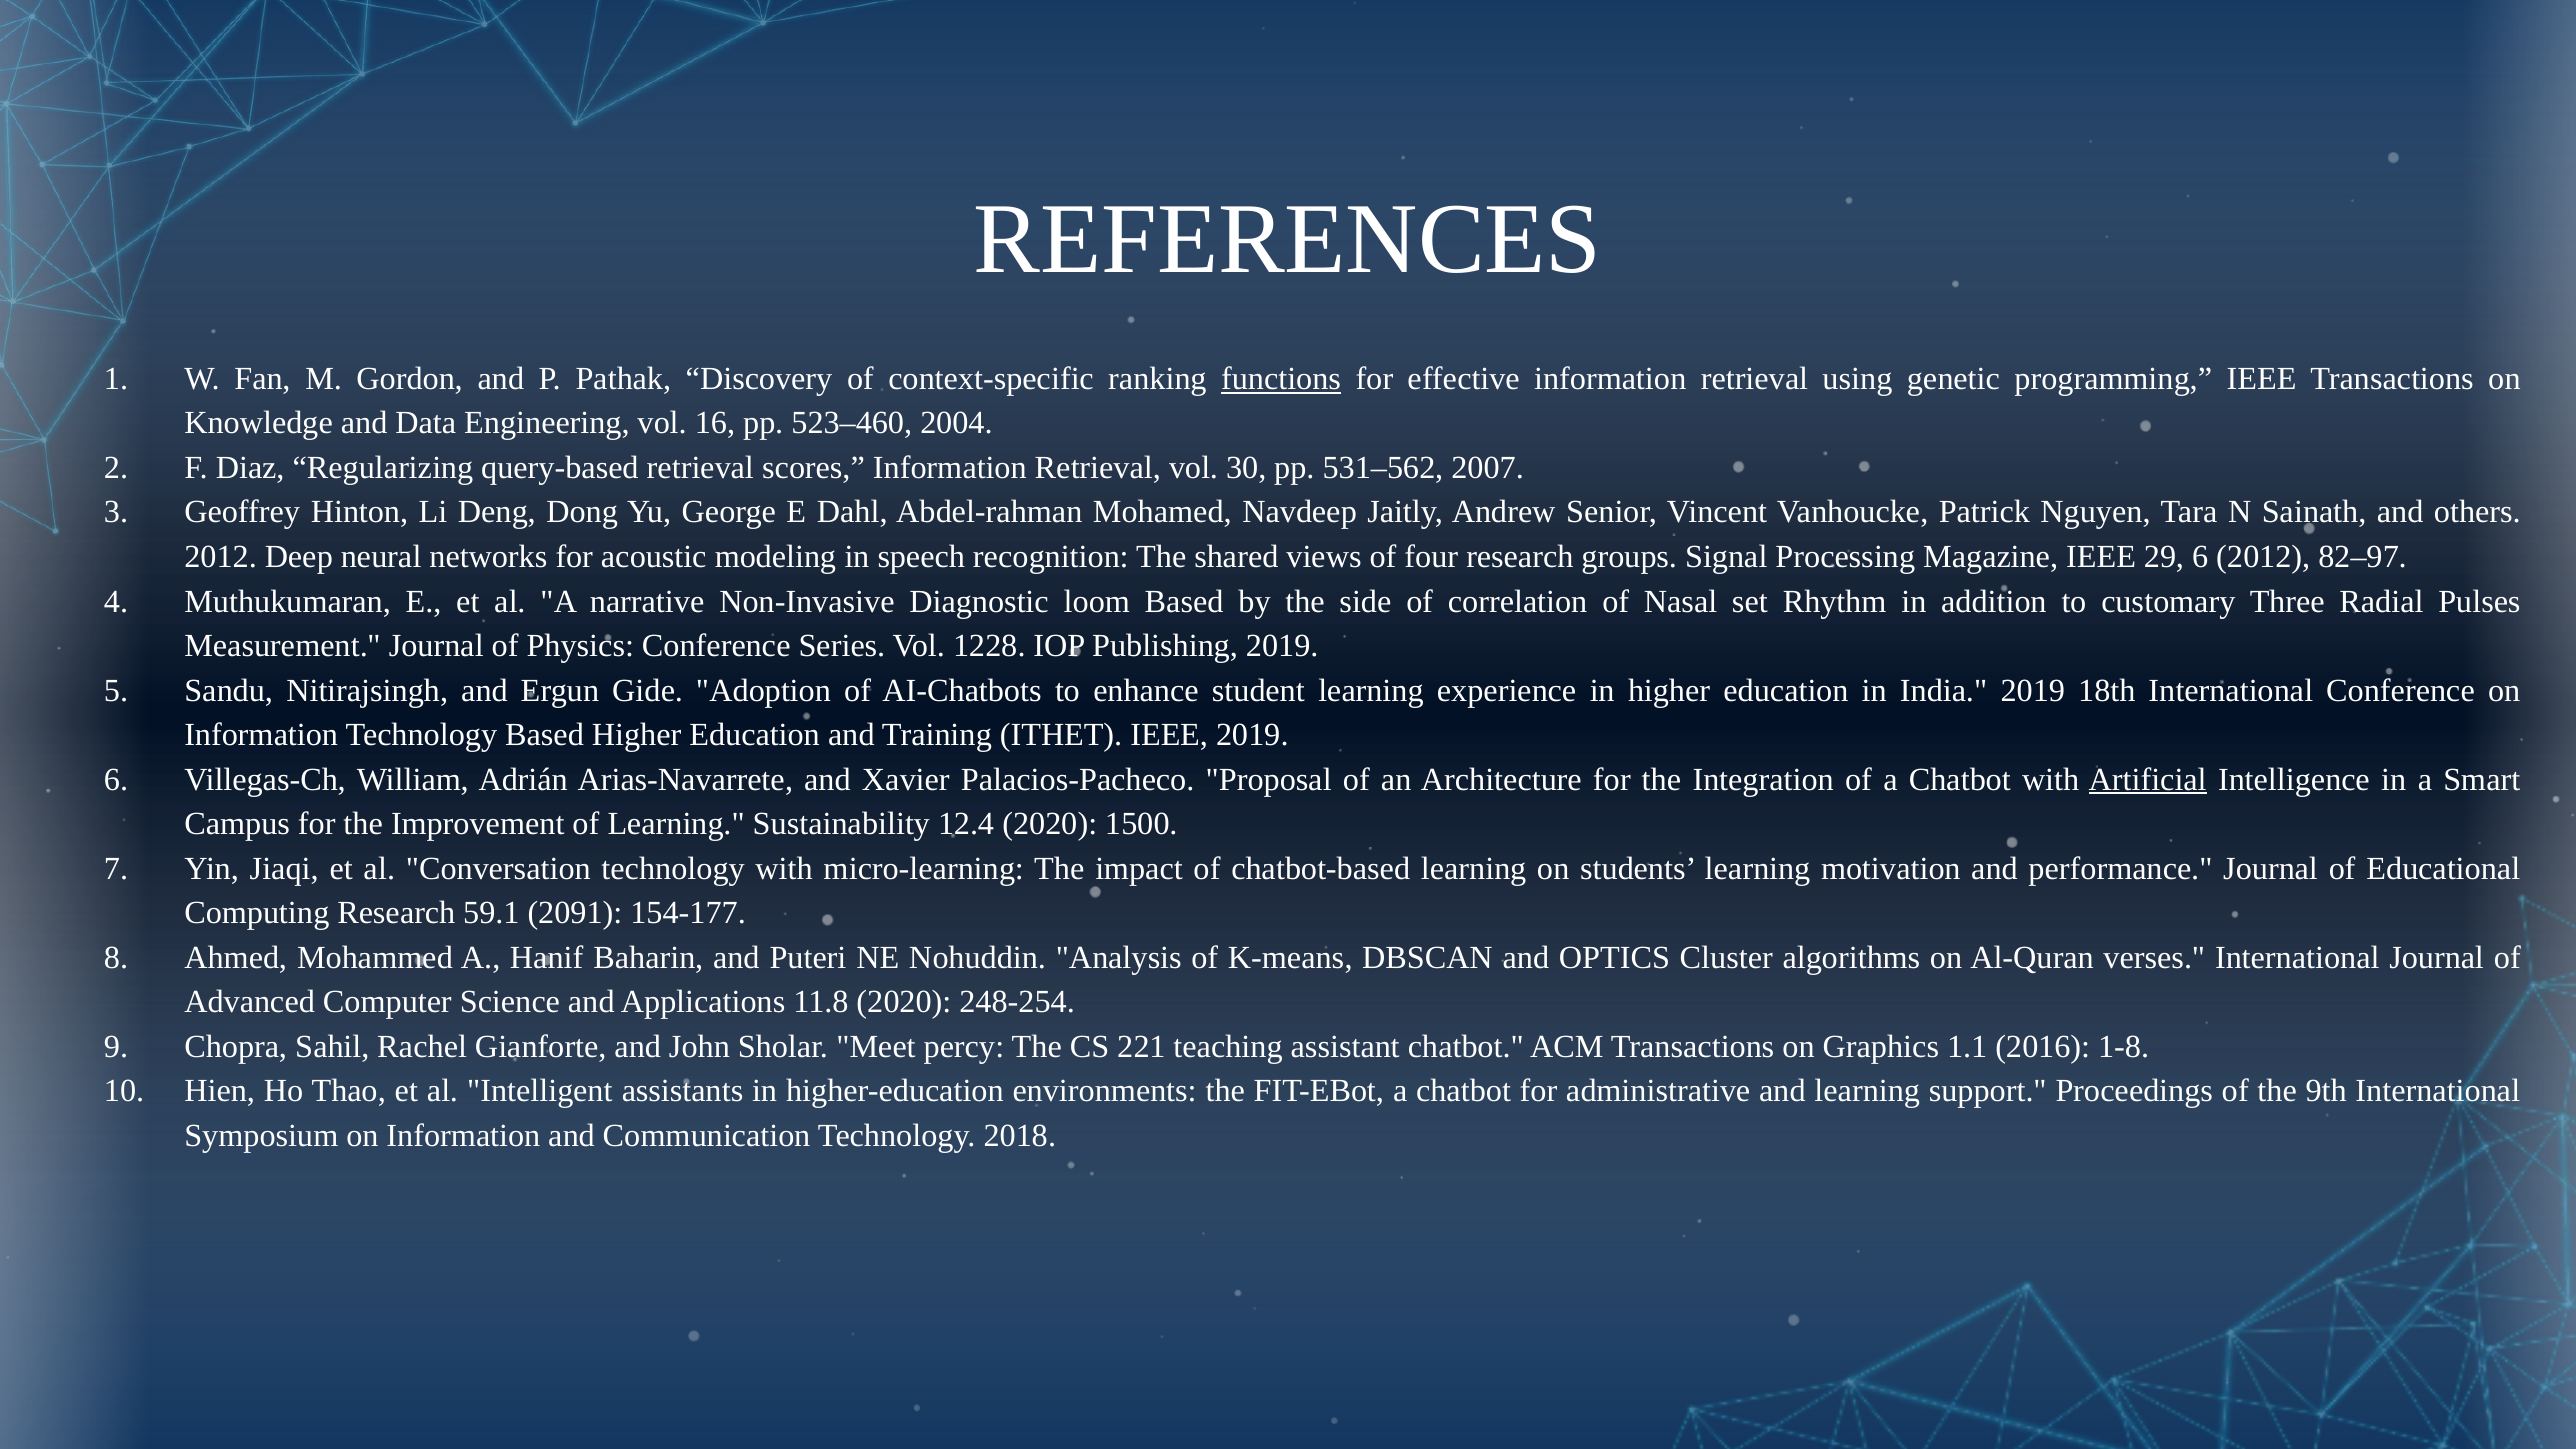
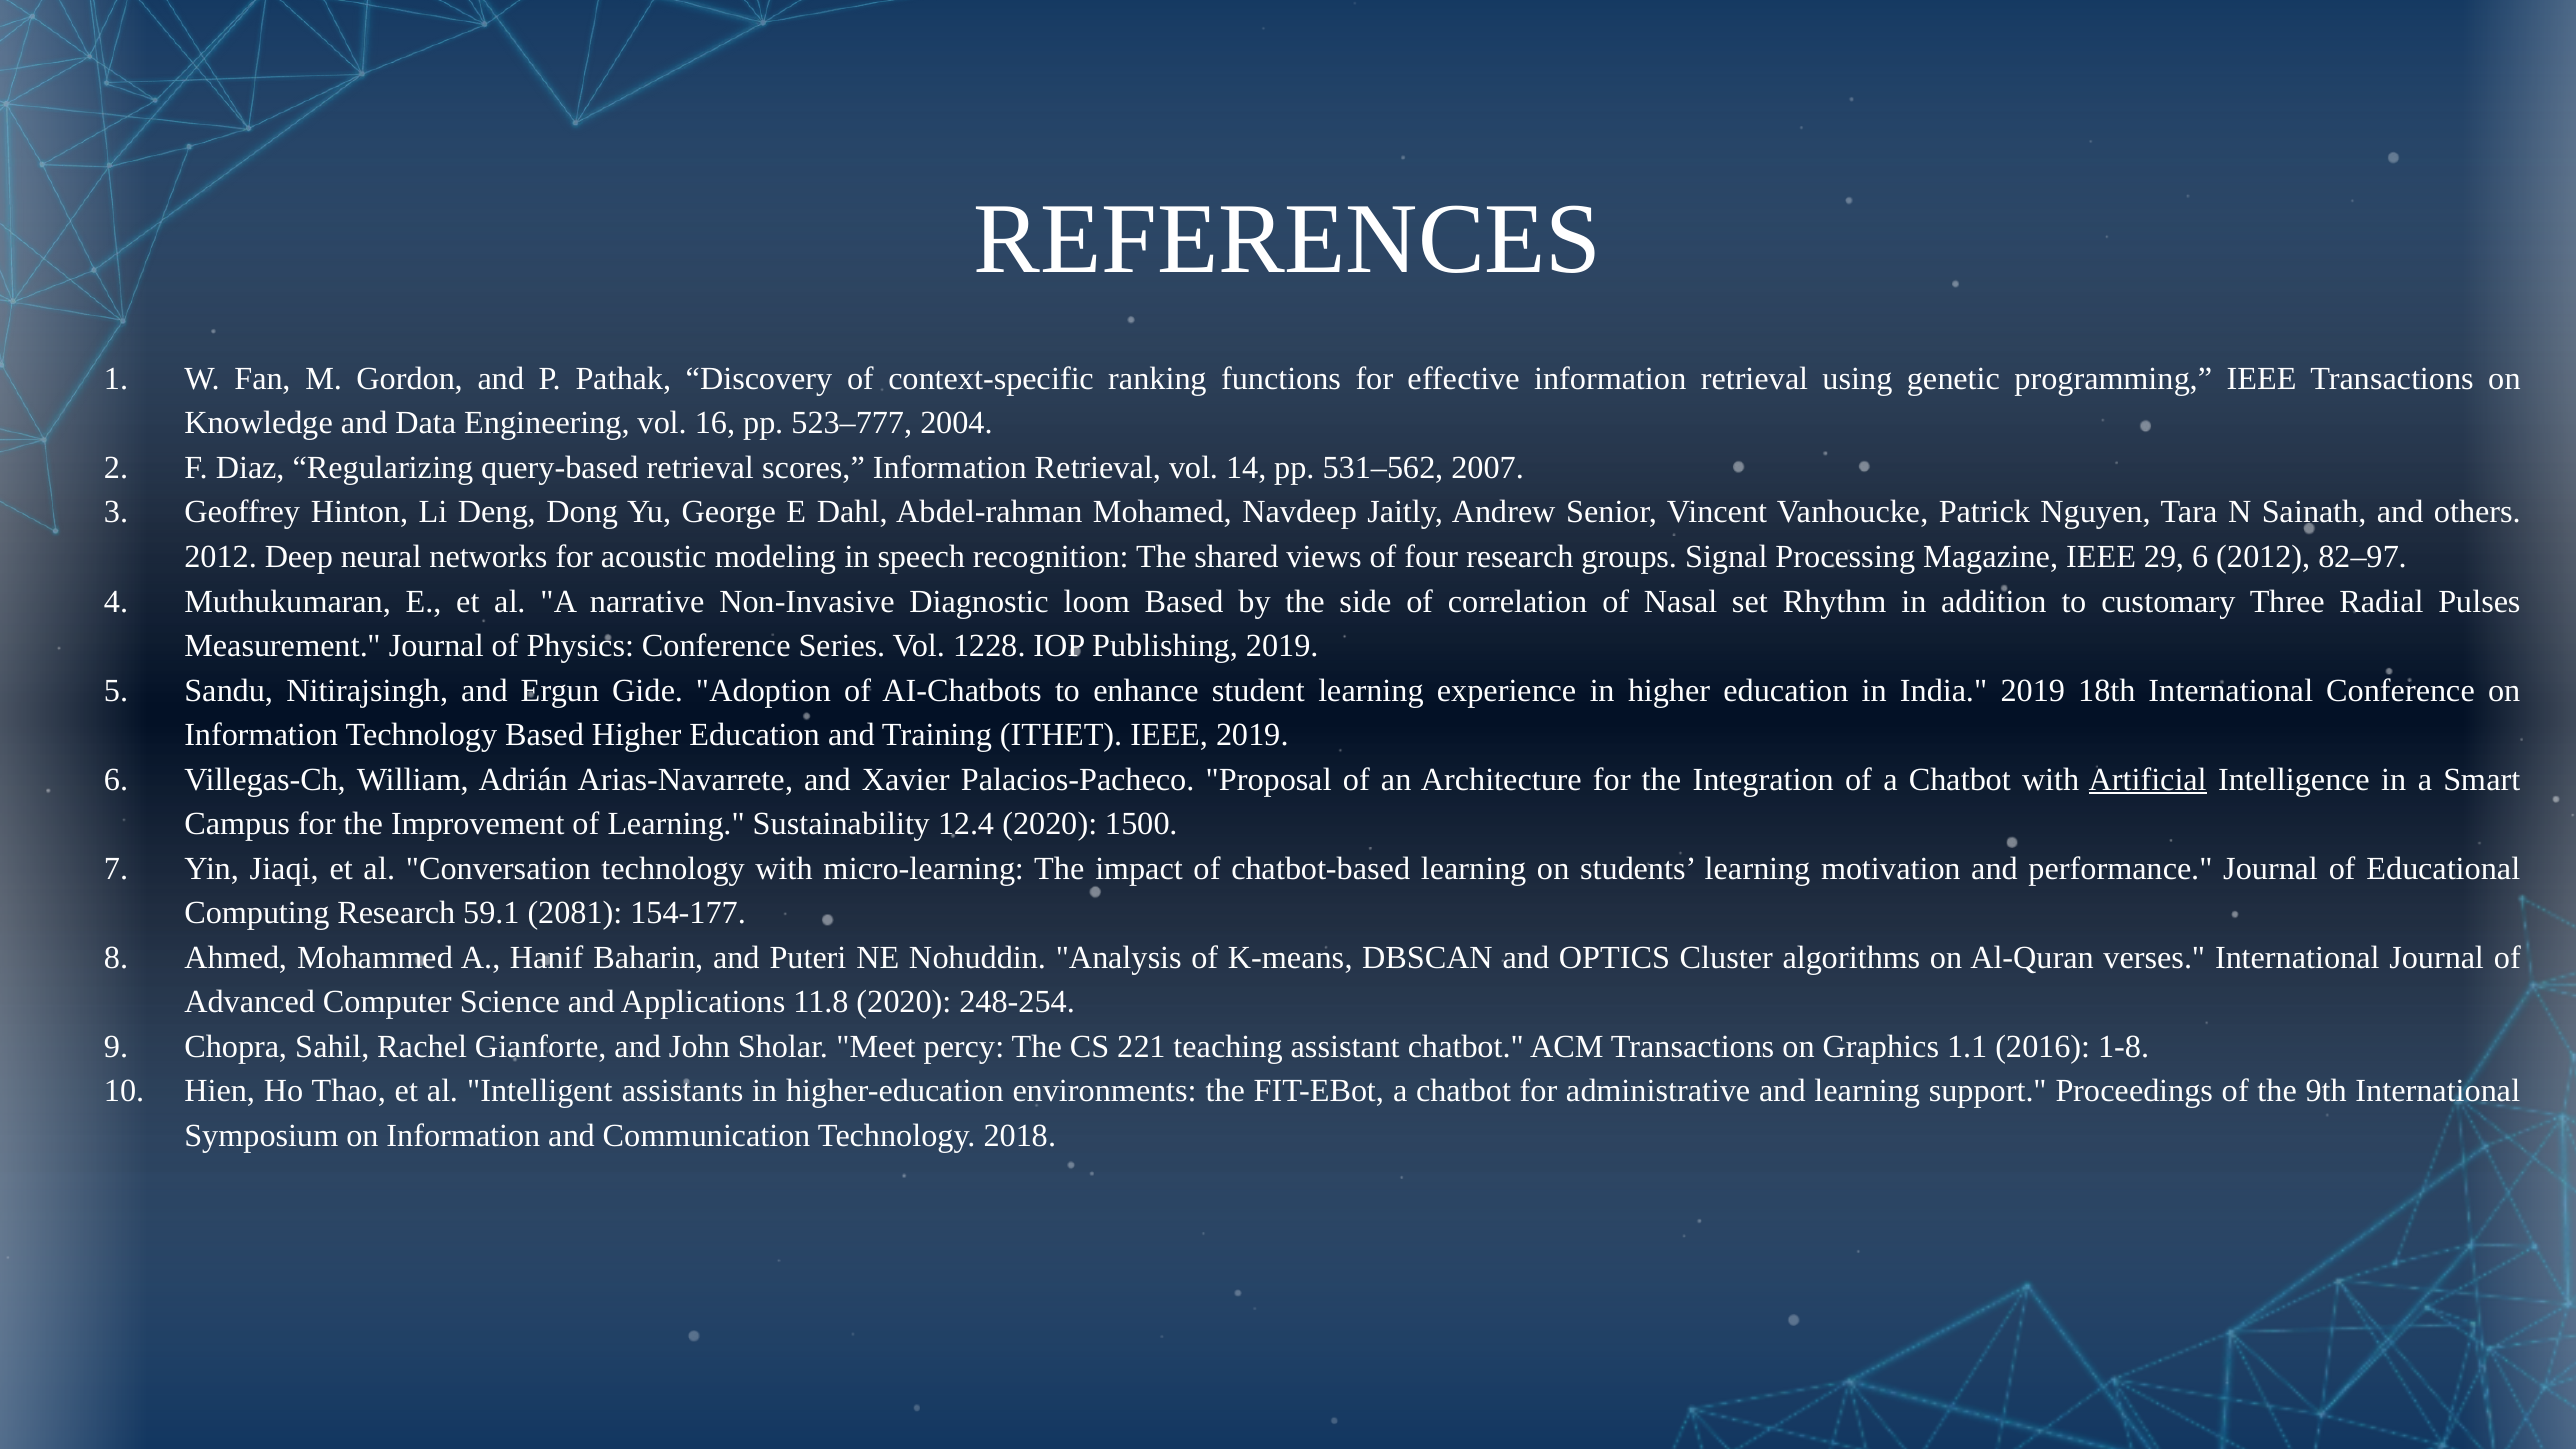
functions underline: present -> none
523–460: 523–460 -> 523–777
30: 30 -> 14
2091: 2091 -> 2081
